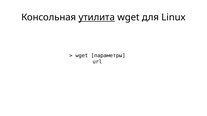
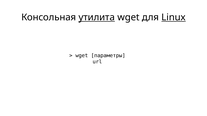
Linux underline: none -> present
